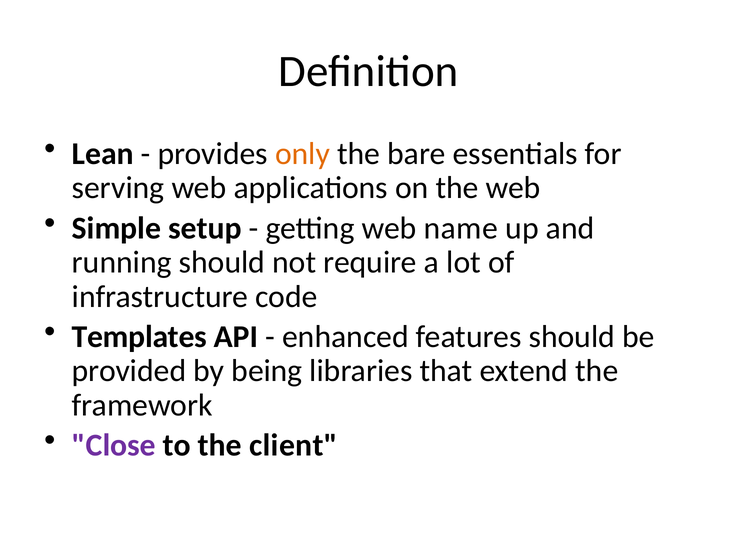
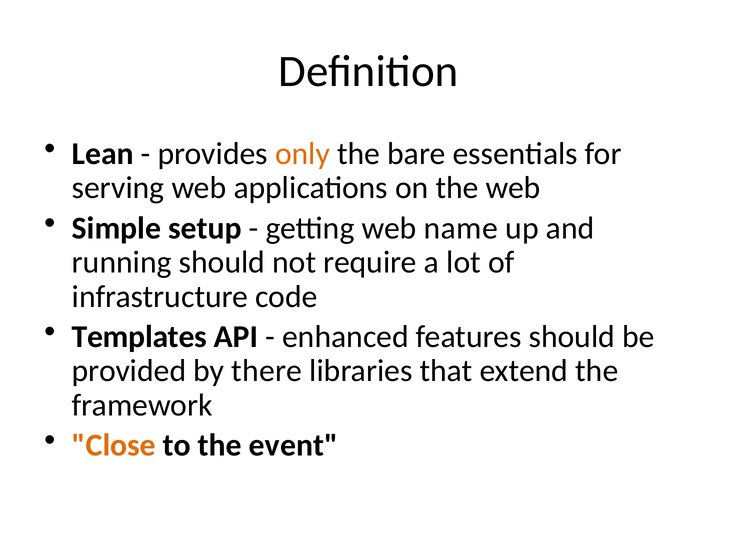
being: being -> there
Close colour: purple -> orange
client: client -> event
